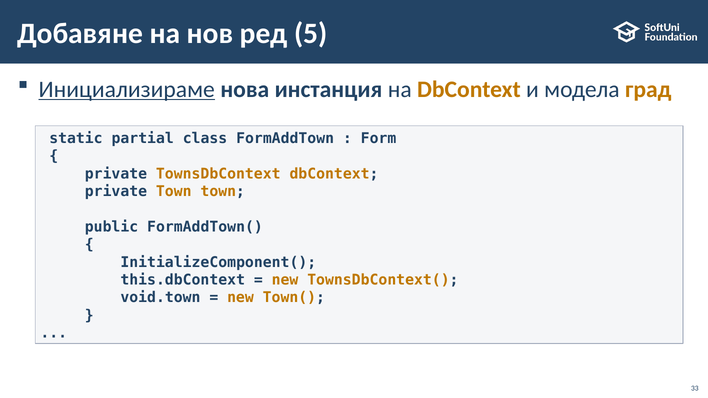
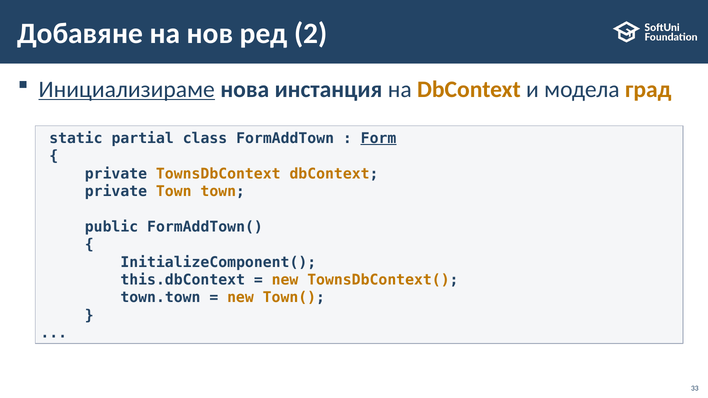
5: 5 -> 2
Form underline: none -> present
void.town: void.town -> town.town
